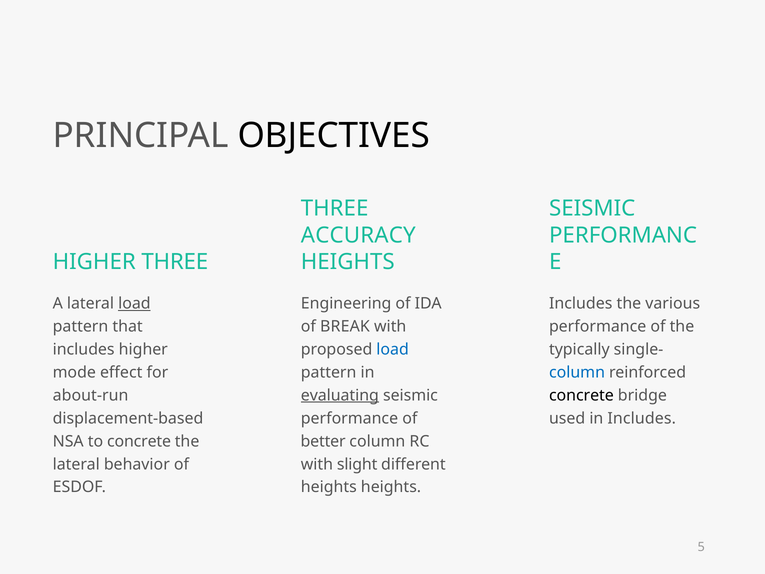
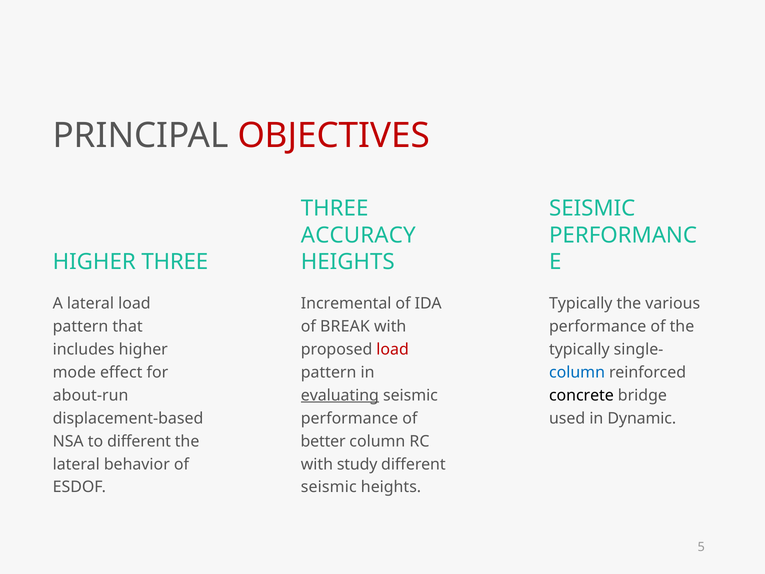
OBJECTIVES colour: black -> red
load at (134, 303) underline: present -> none
Engineering: Engineering -> Incremental
Includes at (581, 303): Includes -> Typically
load at (393, 349) colour: blue -> red
in Includes: Includes -> Dynamic
to concrete: concrete -> different
slight: slight -> study
heights at (329, 487): heights -> seismic
